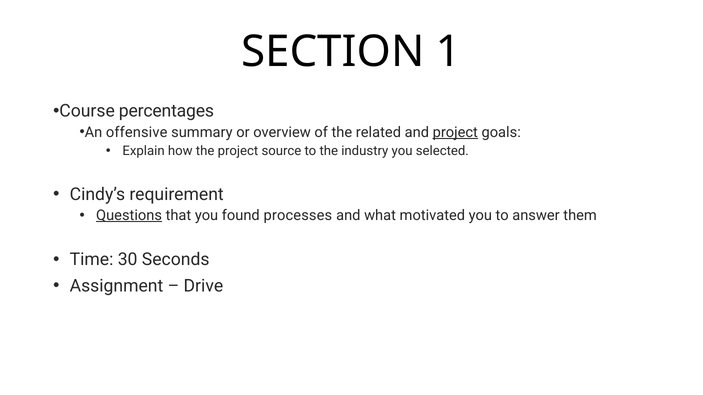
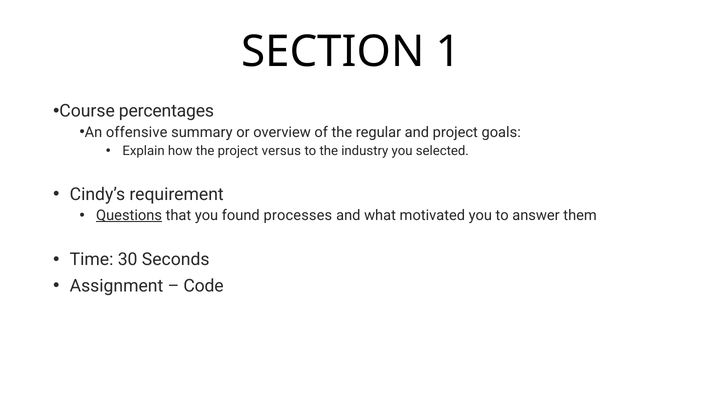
related: related -> regular
project at (455, 132) underline: present -> none
source: source -> versus
Drive: Drive -> Code
